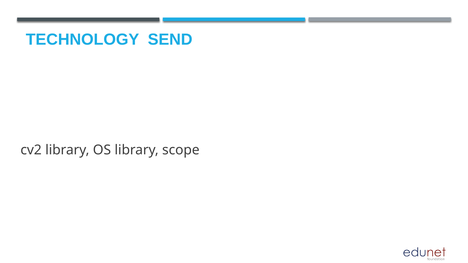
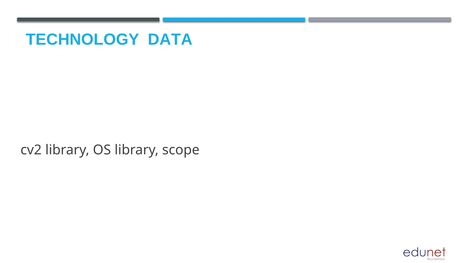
SEND: SEND -> DATA
